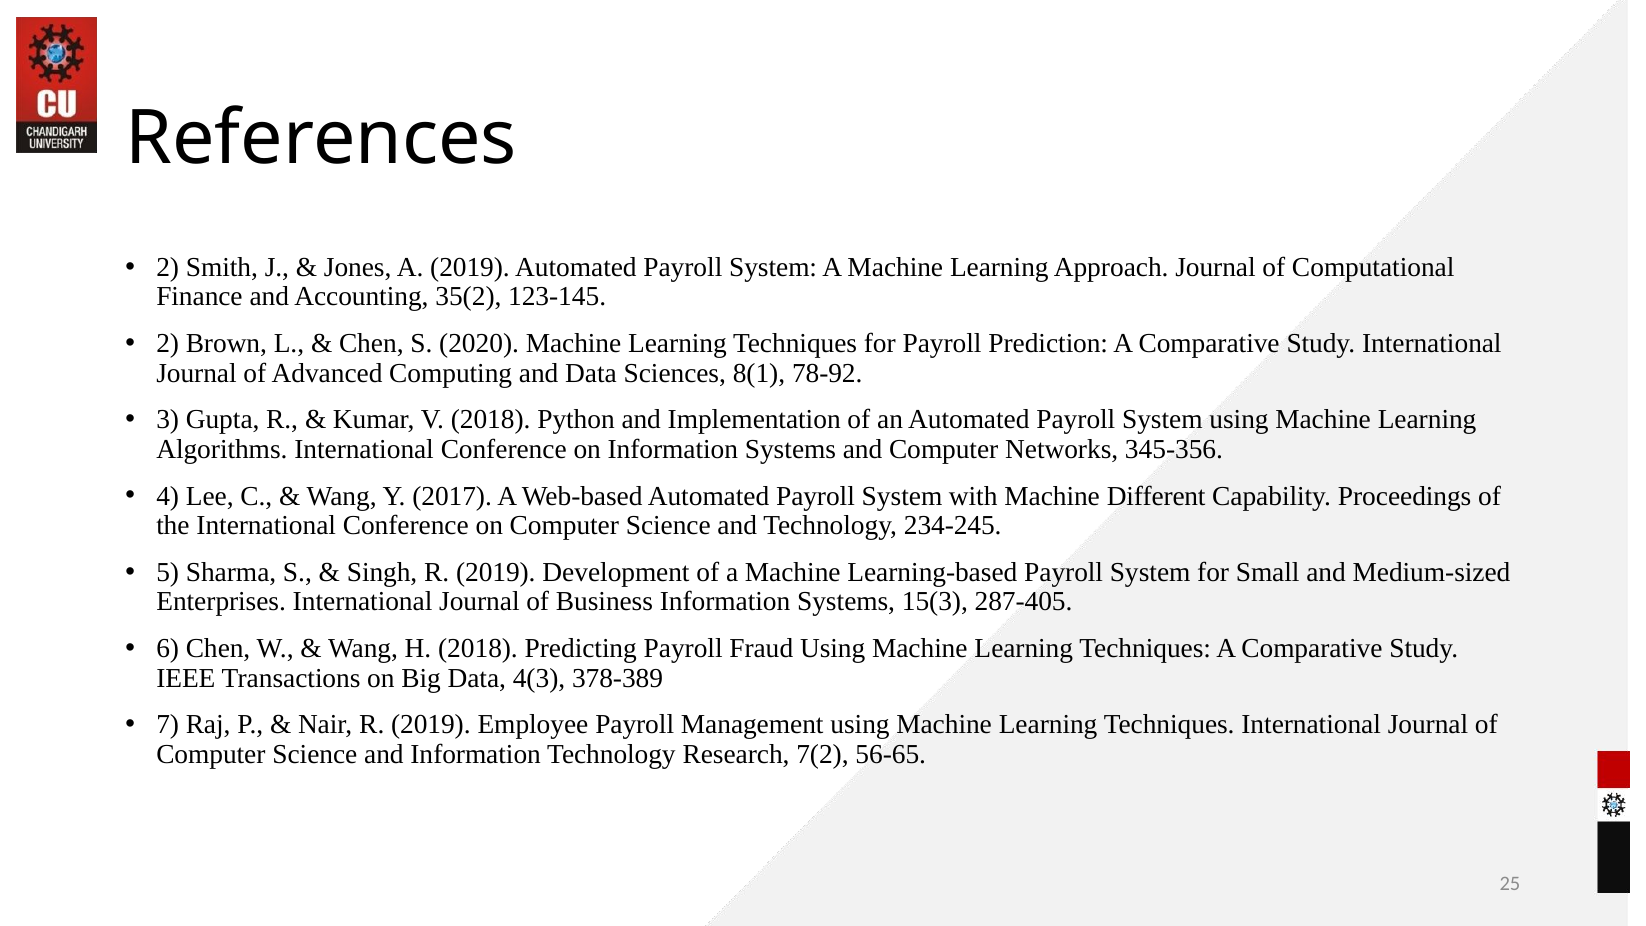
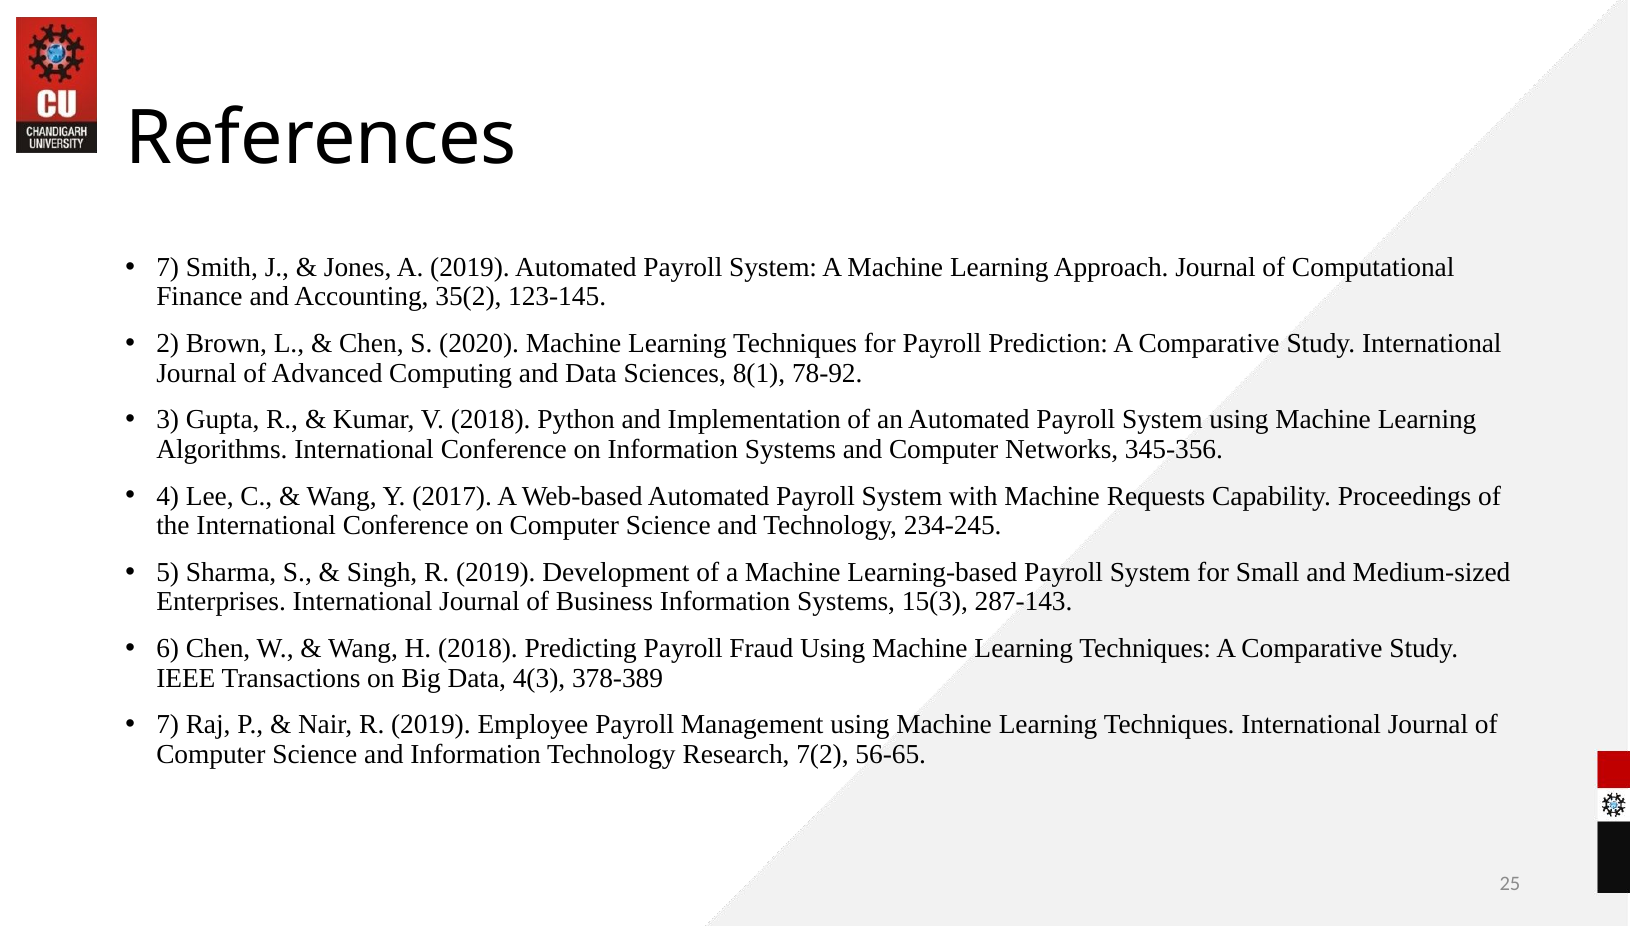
2 at (168, 267): 2 -> 7
Different: Different -> Requests
287-405: 287-405 -> 287-143
